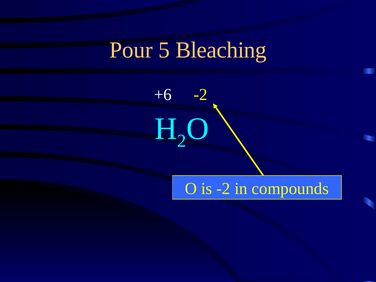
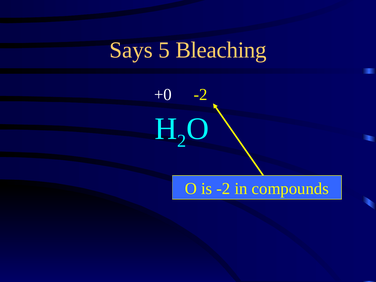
Pour: Pour -> Says
+6: +6 -> +0
